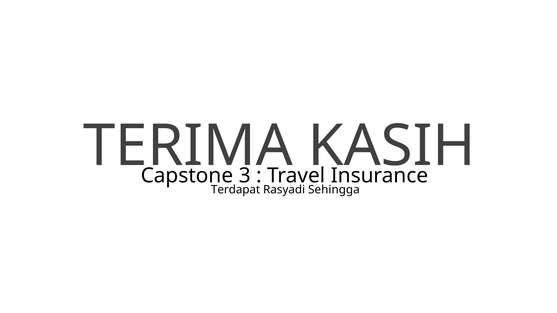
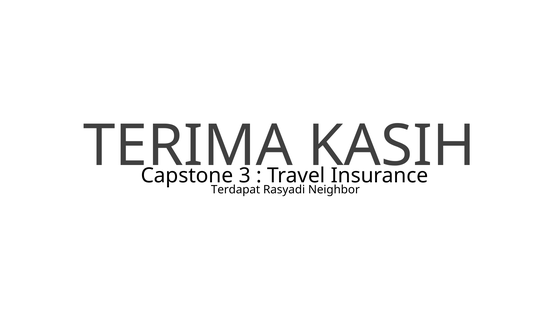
Sehingga: Sehingga -> Neighbor
